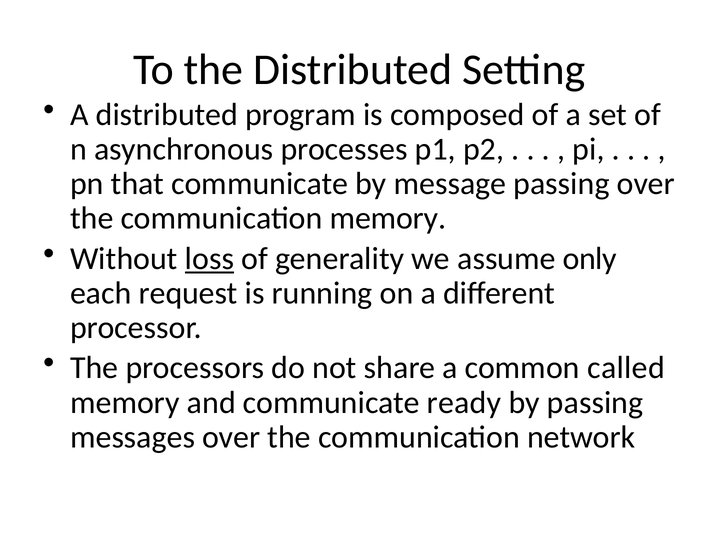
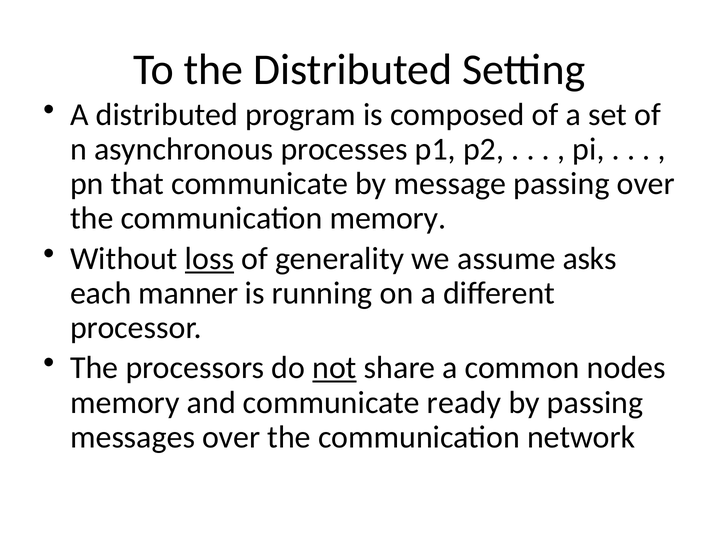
only: only -> asks
request: request -> manner
not underline: none -> present
called: called -> nodes
